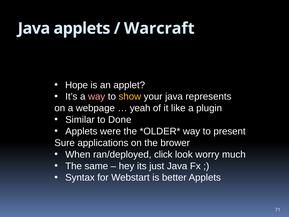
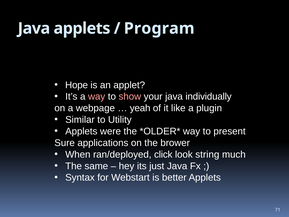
Warcraft: Warcraft -> Program
show colour: yellow -> pink
represents: represents -> individually
Done: Done -> Utility
worry: worry -> string
